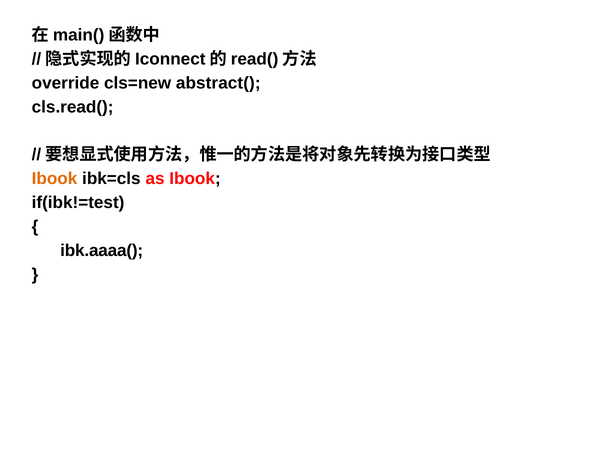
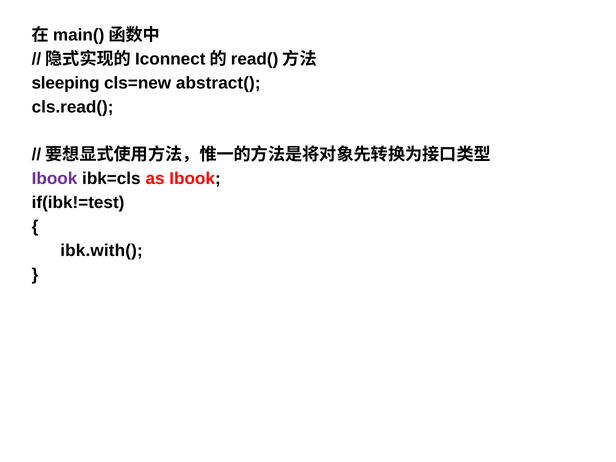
override: override -> sleeping
Ibook at (55, 179) colour: orange -> purple
ibk.aaaa(: ibk.aaaa( -> ibk.with(
